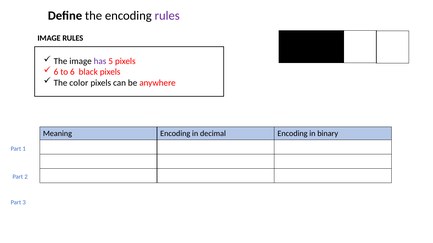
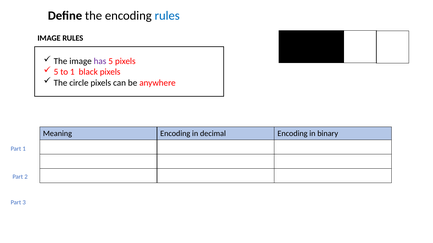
rules at (167, 16) colour: purple -> blue
6 at (56, 72): 6 -> 5
to 6: 6 -> 1
color: color -> circle
